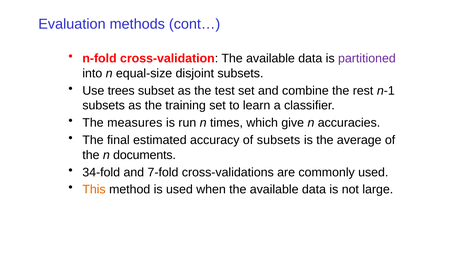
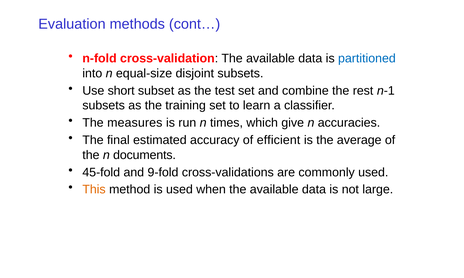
partitioned colour: purple -> blue
trees: trees -> short
of subsets: subsets -> efficient
34-fold: 34-fold -> 45-fold
7-fold: 7-fold -> 9-fold
